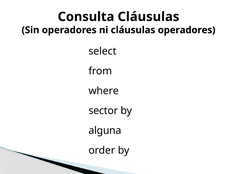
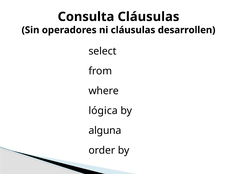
cláusulas operadores: operadores -> desarrollen
sector: sector -> lógica
